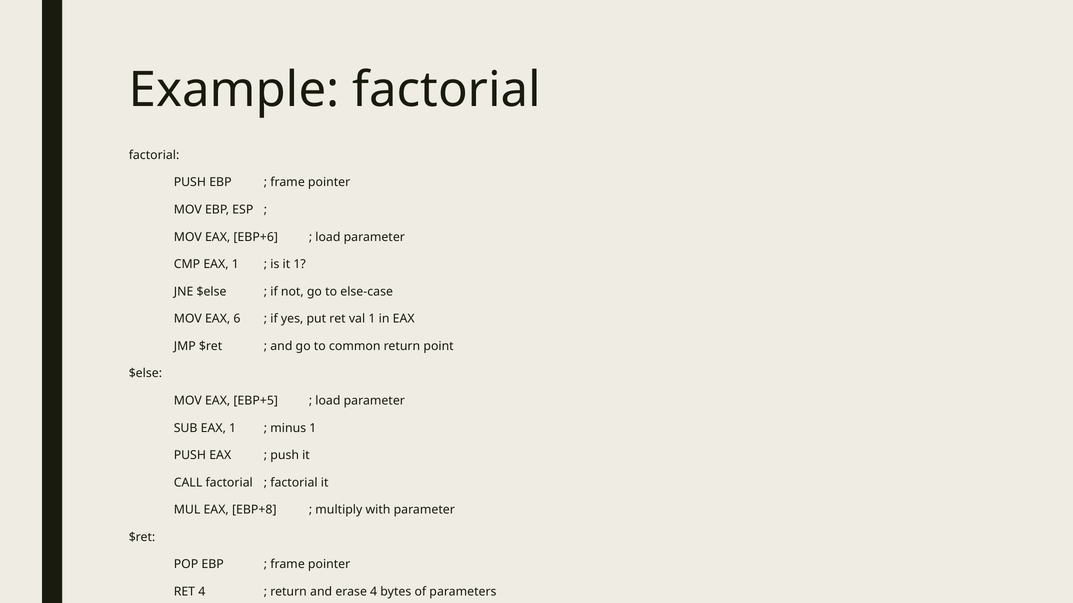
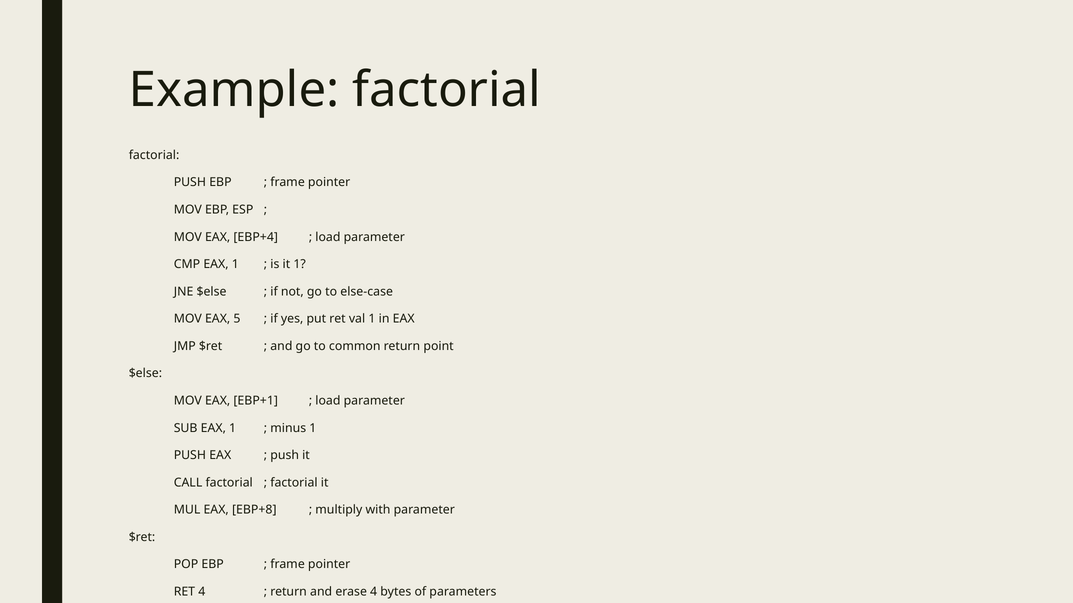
EBP+6: EBP+6 -> EBP+4
6: 6 -> 5
EBP+5: EBP+5 -> EBP+1
